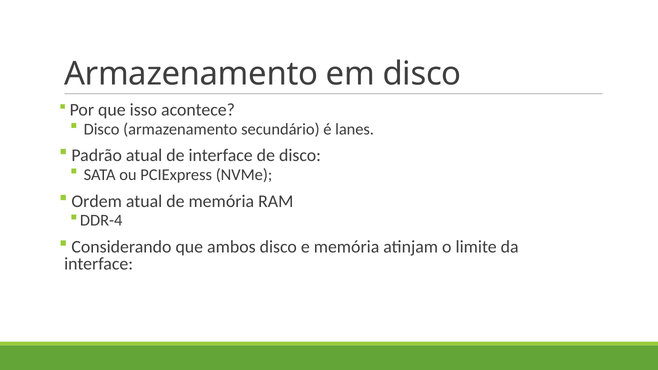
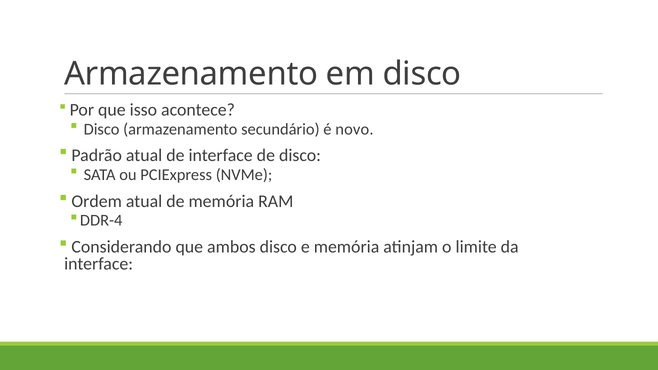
lanes: lanes -> novo
